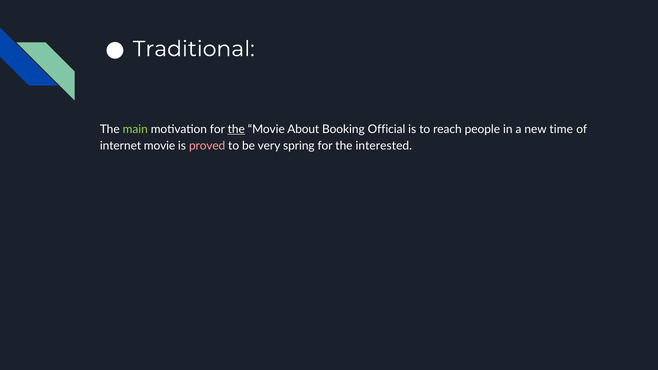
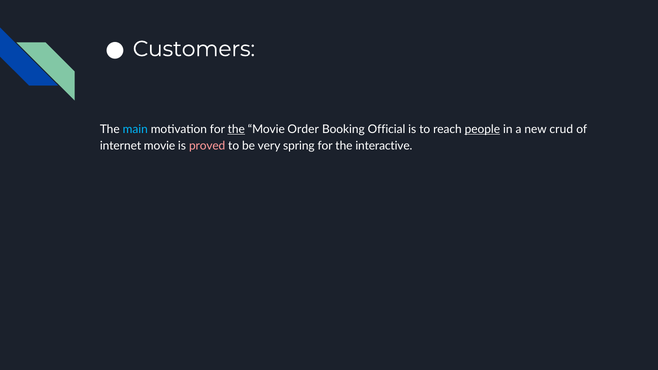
Traditional: Traditional -> Customers
main colour: light green -> light blue
About: About -> Order
people underline: none -> present
time: time -> crud
interested: interested -> interactive
